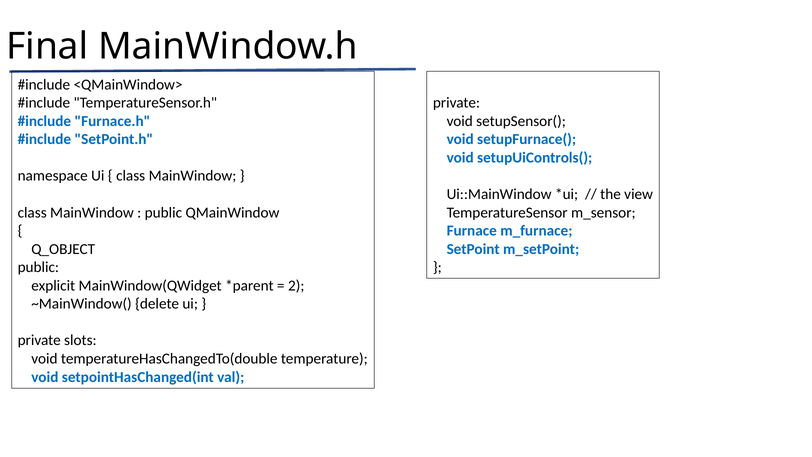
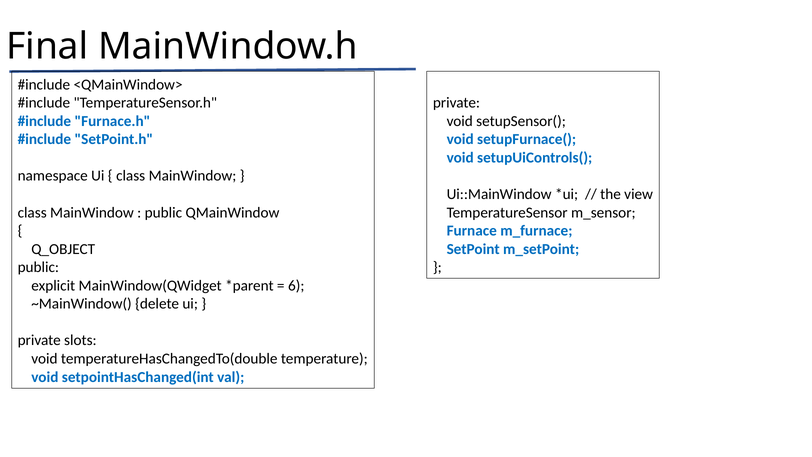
2: 2 -> 6
